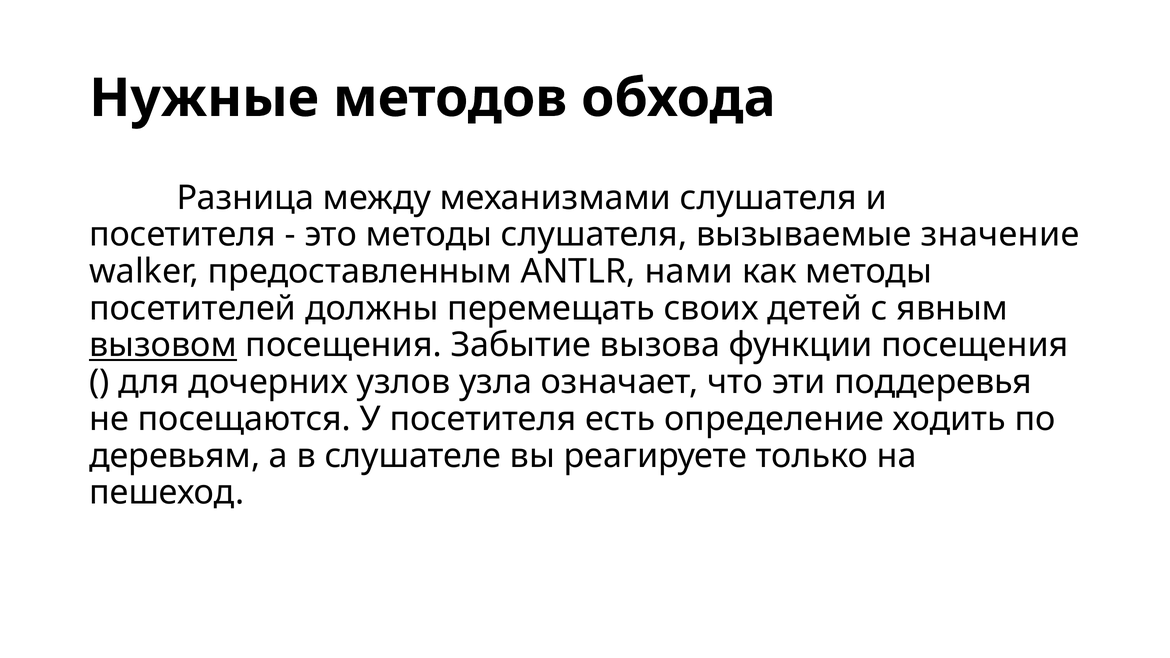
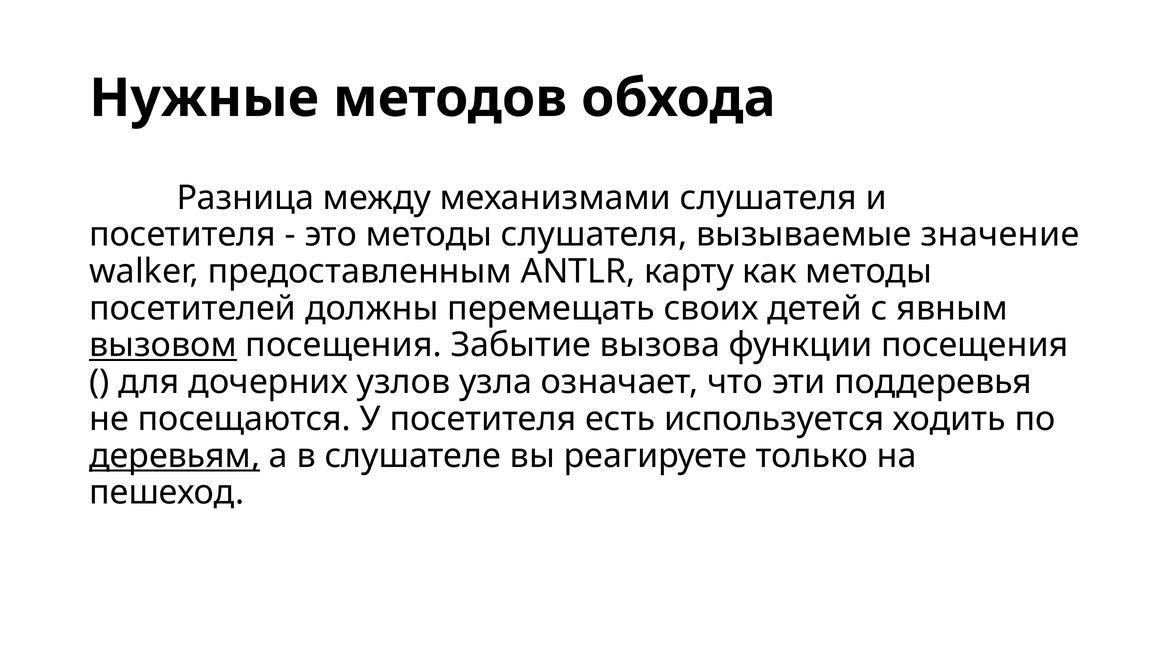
нами: нами -> карту
определение: определение -> используется
деревьям underline: none -> present
